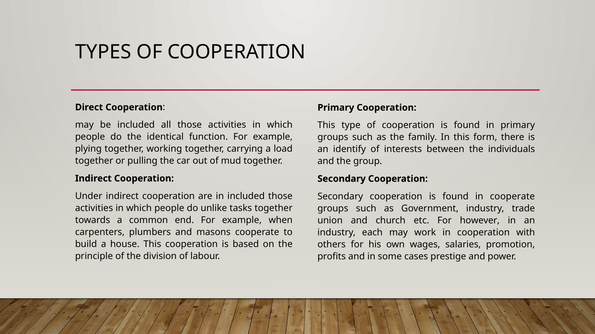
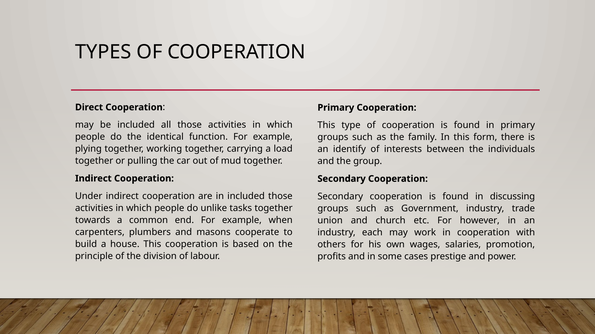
in cooperate: cooperate -> discussing
